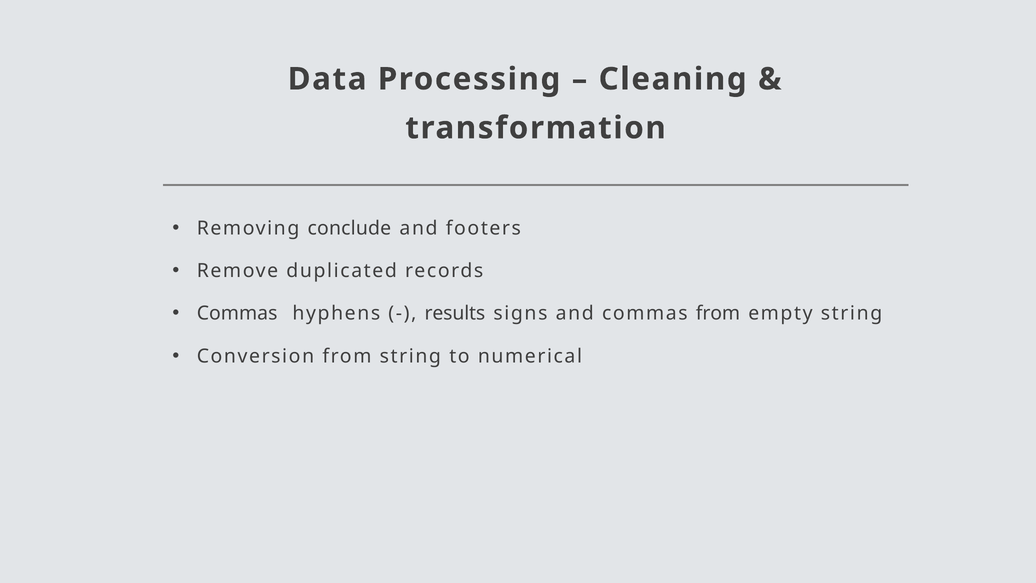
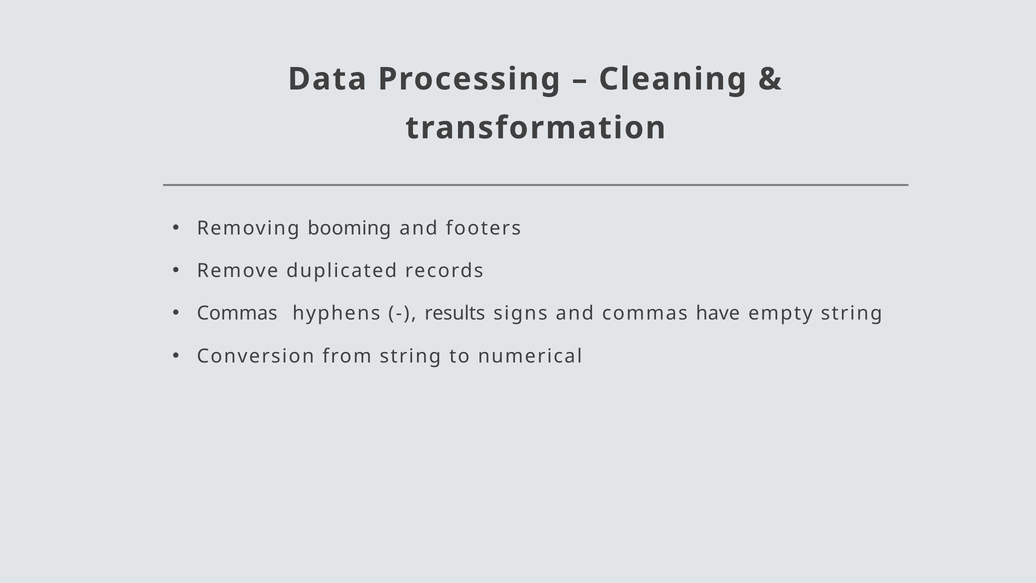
conclude: conclude -> booming
commas from: from -> have
